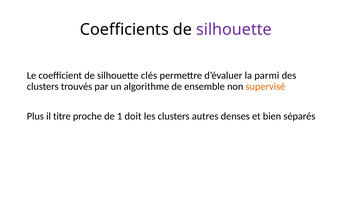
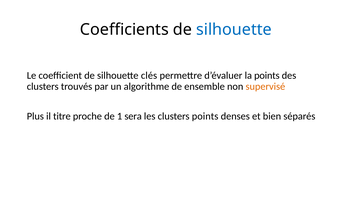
silhouette at (234, 30) colour: purple -> blue
la parmi: parmi -> points
doit: doit -> sera
clusters autres: autres -> points
